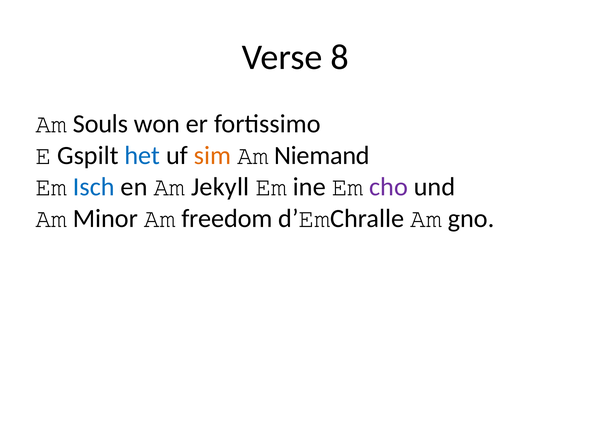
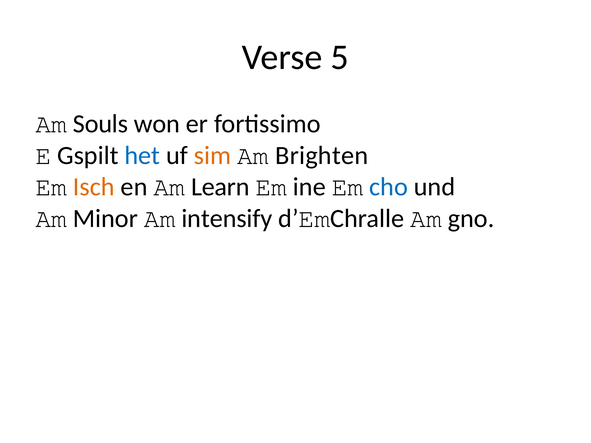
8: 8 -> 5
Niemand: Niemand -> Brighten
Isch colour: blue -> orange
Jekyll: Jekyll -> Learn
cho colour: purple -> blue
freedom: freedom -> intensify
